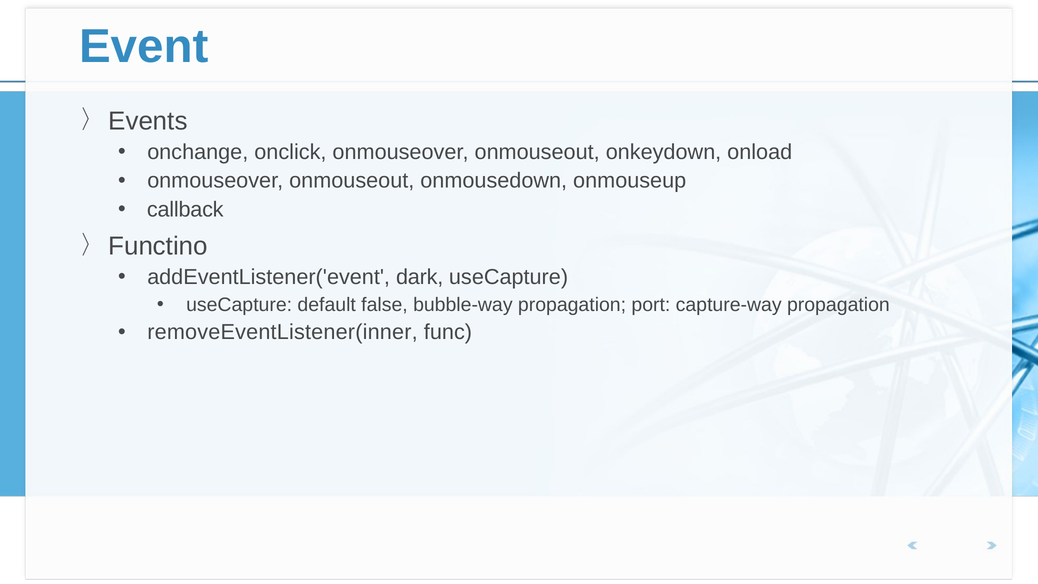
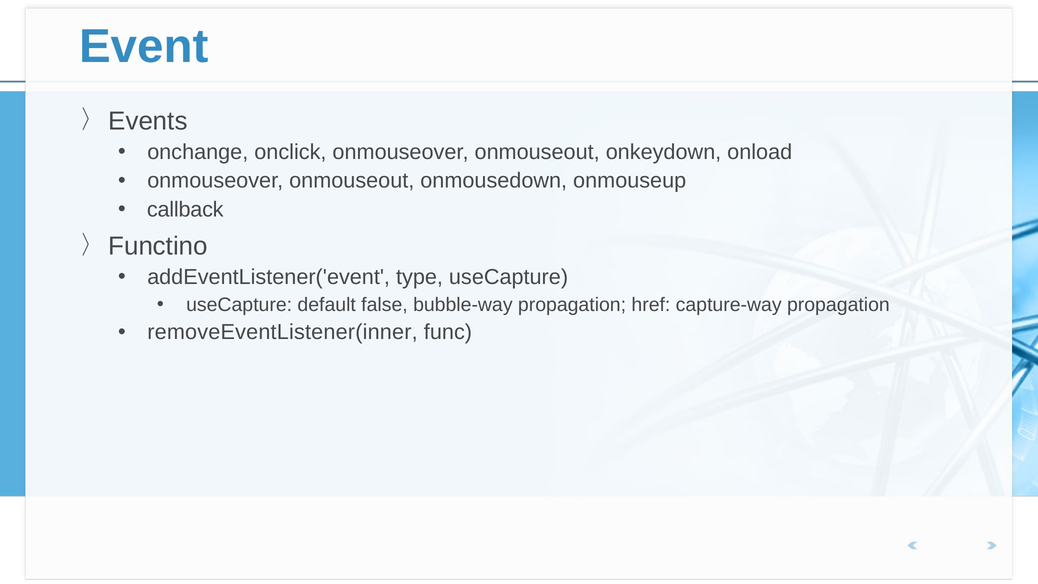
dark: dark -> type
port: port -> href
